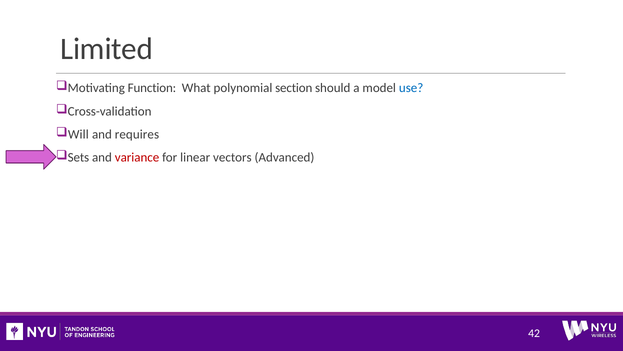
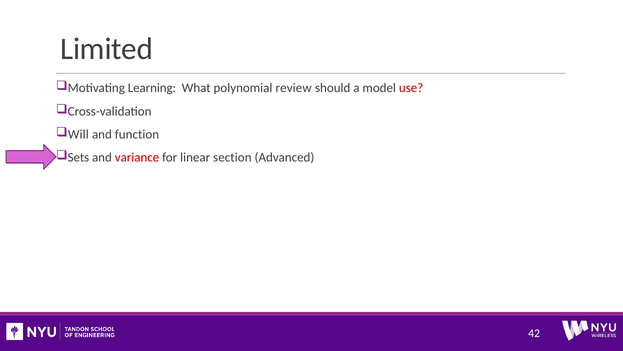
Function: Function -> Learning
section: section -> review
use colour: blue -> red
requires: requires -> function
vectors: vectors -> section
